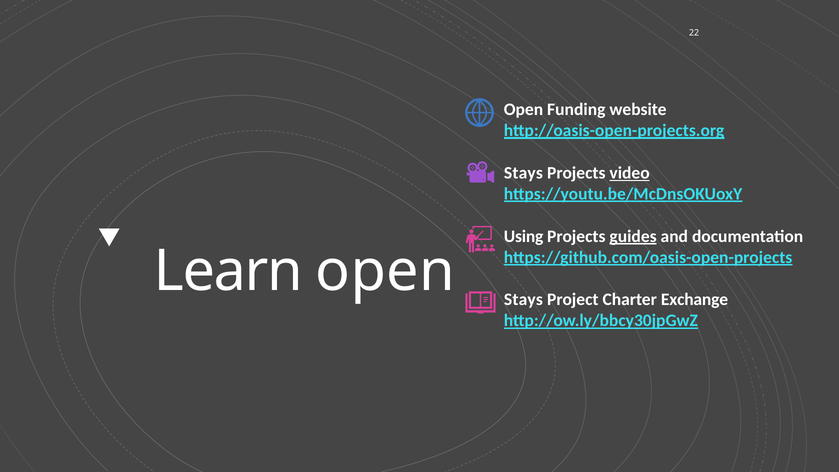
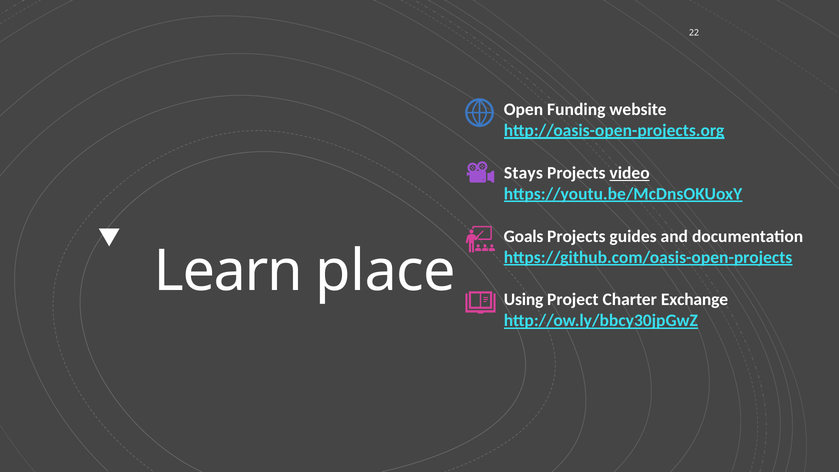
Using: Using -> Goals
guides underline: present -> none
Learn open: open -> place
Stays at (523, 300): Stays -> Using
